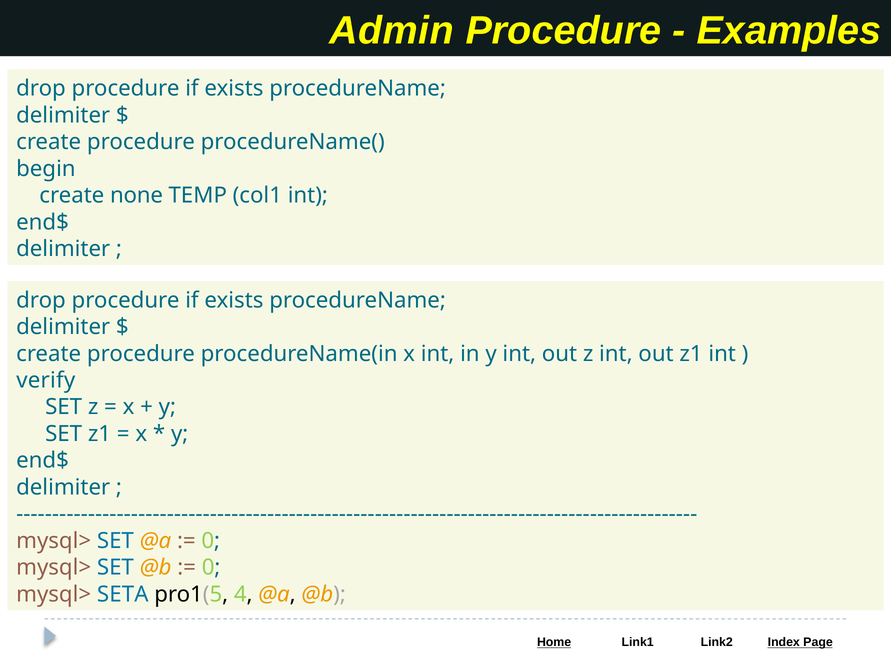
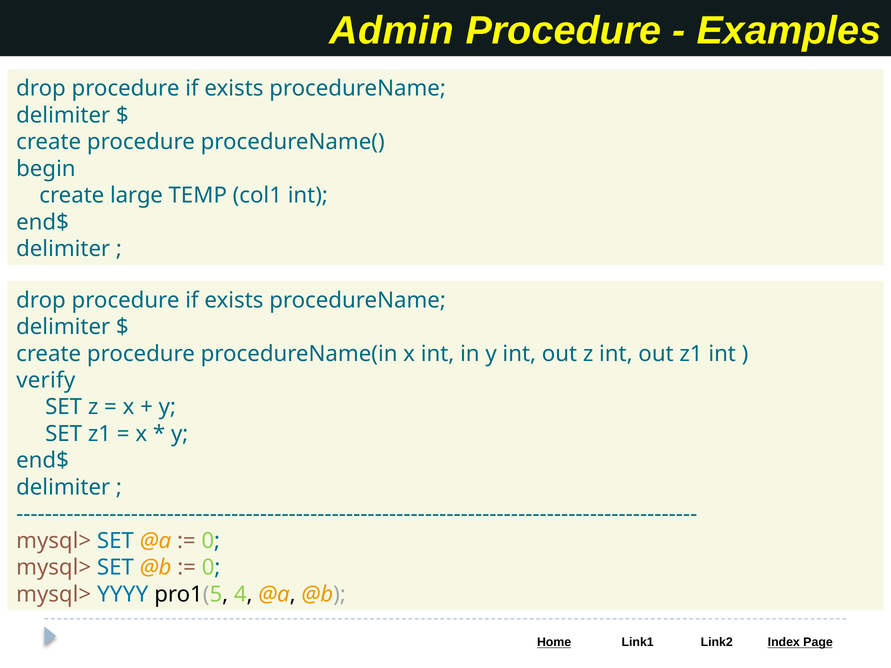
none: none -> large
SETA: SETA -> YYYY
